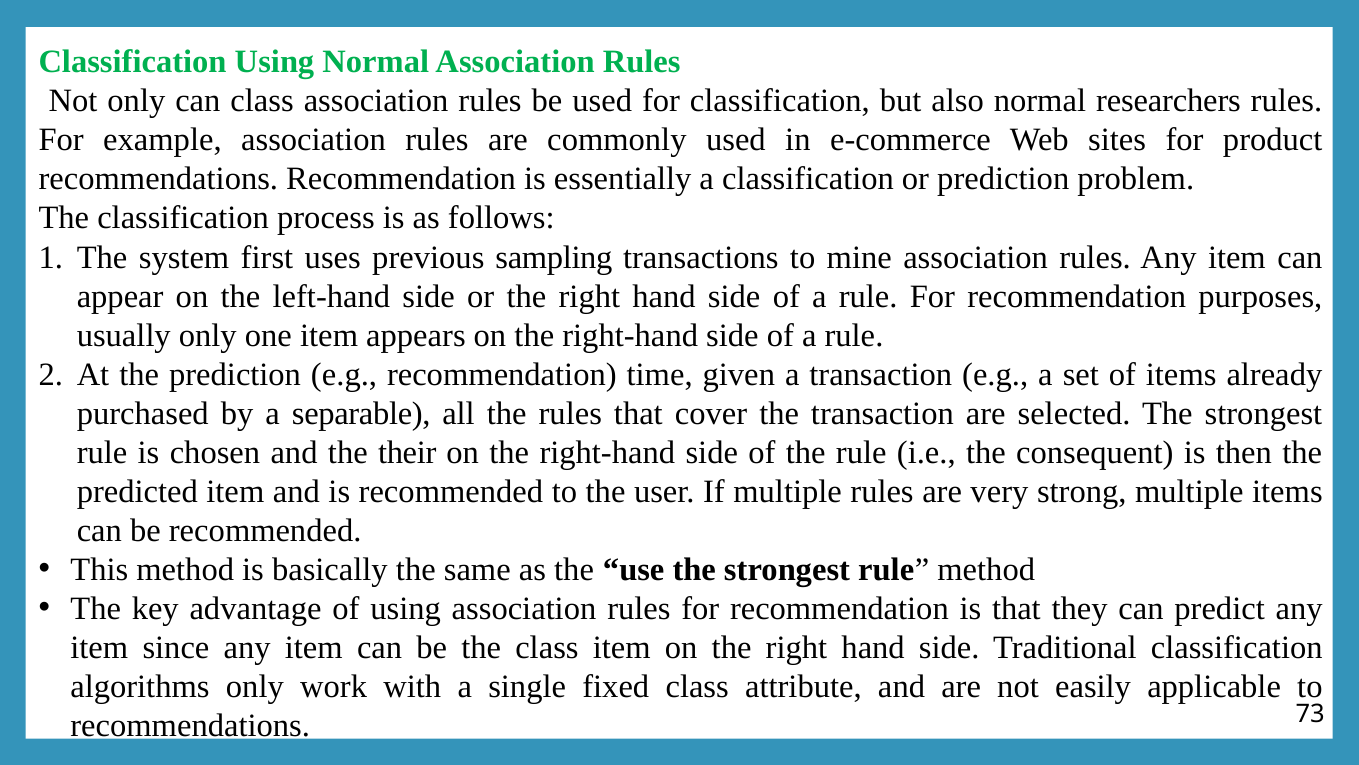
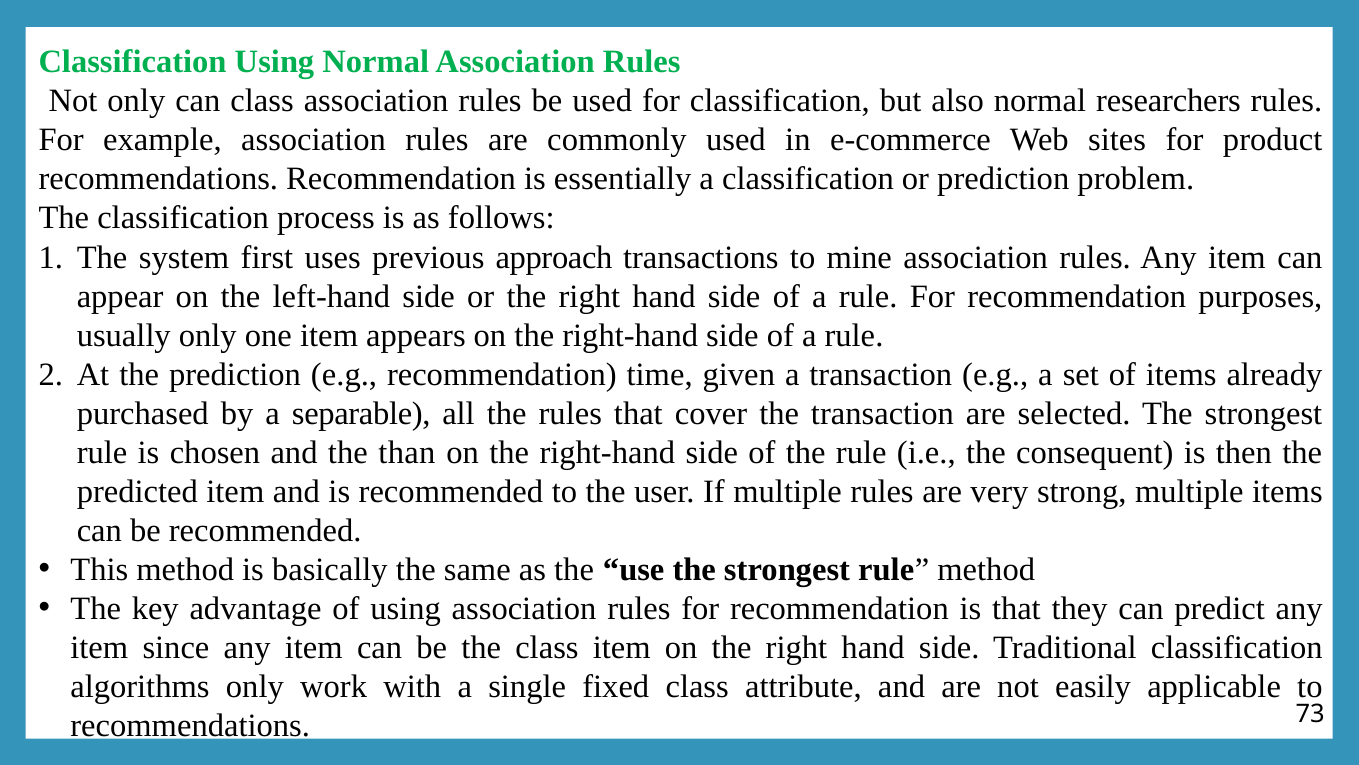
sampling: sampling -> approach
their: their -> than
